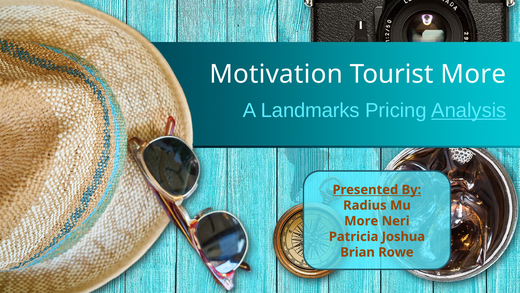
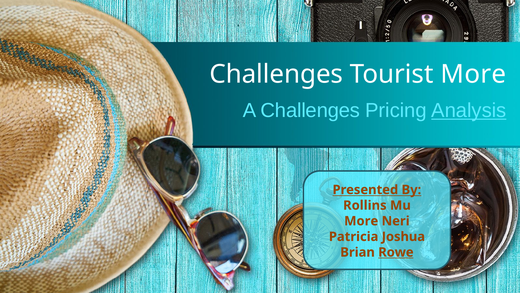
Motivation at (276, 74): Motivation -> Challenges
A Landmarks: Landmarks -> Challenges
Radius: Radius -> Rollins
Rowe underline: none -> present
